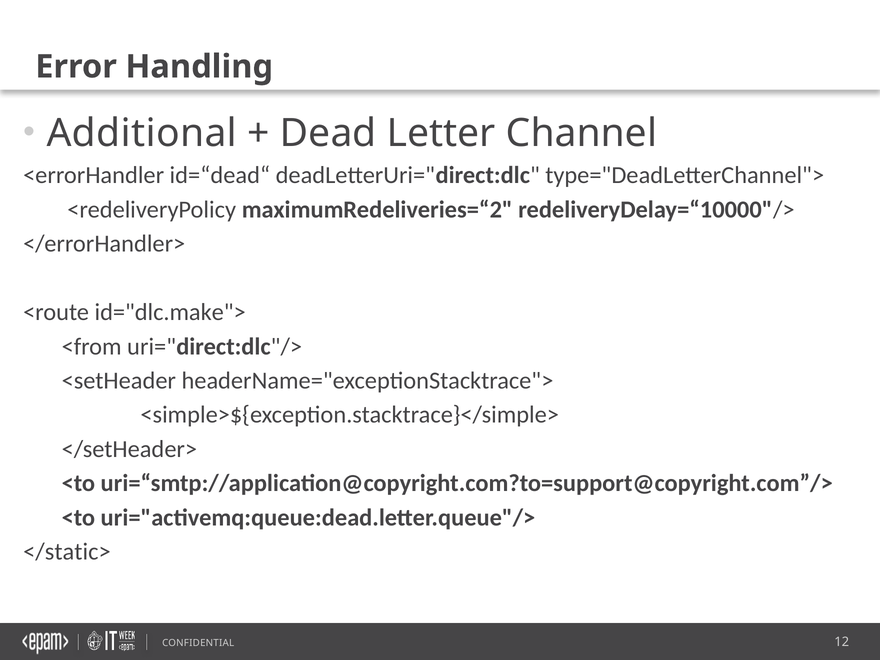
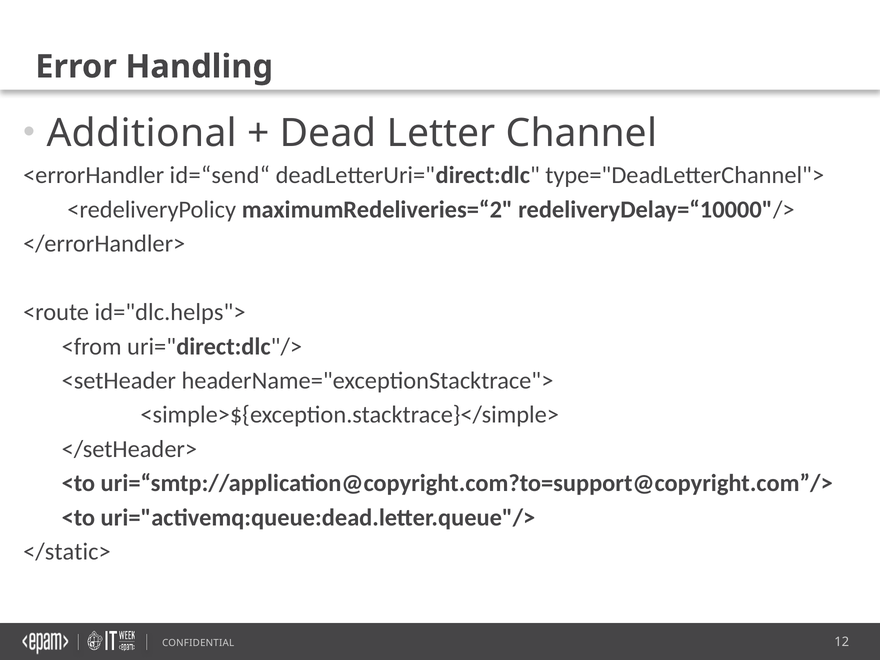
id=“dead“: id=“dead“ -> id=“send“
id="dlc.make">: id="dlc.make"> -> id="dlc.helps">
